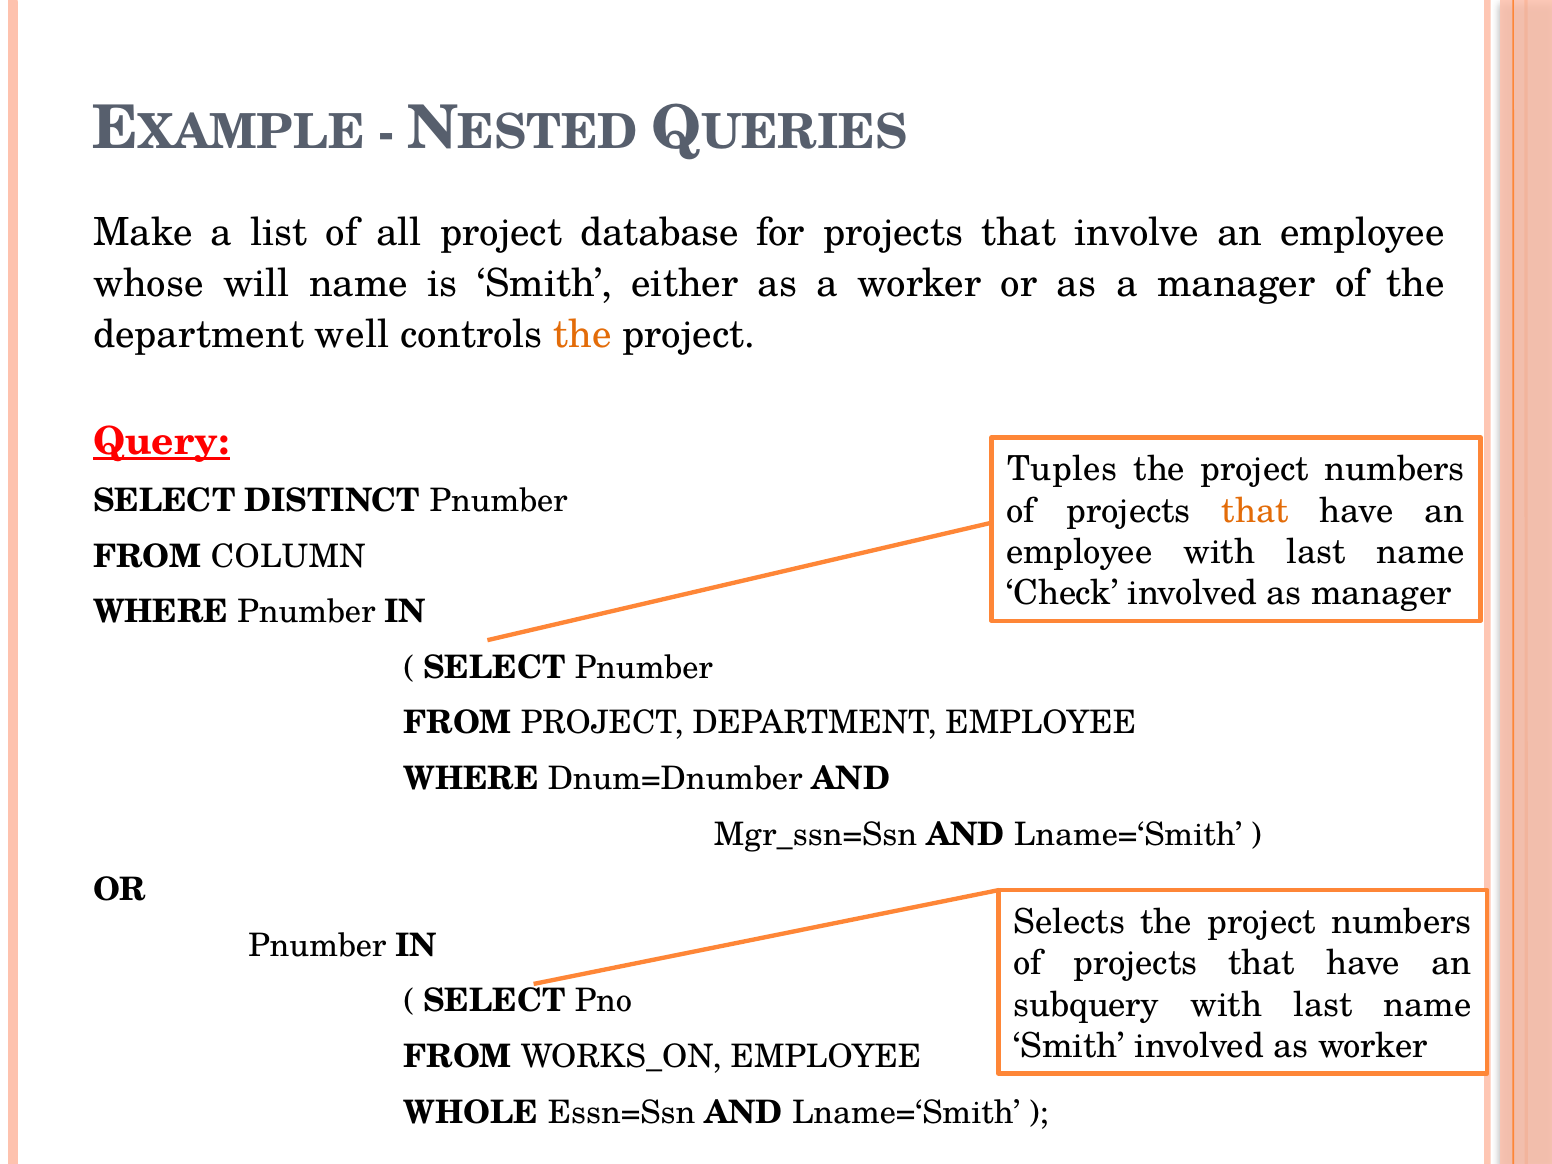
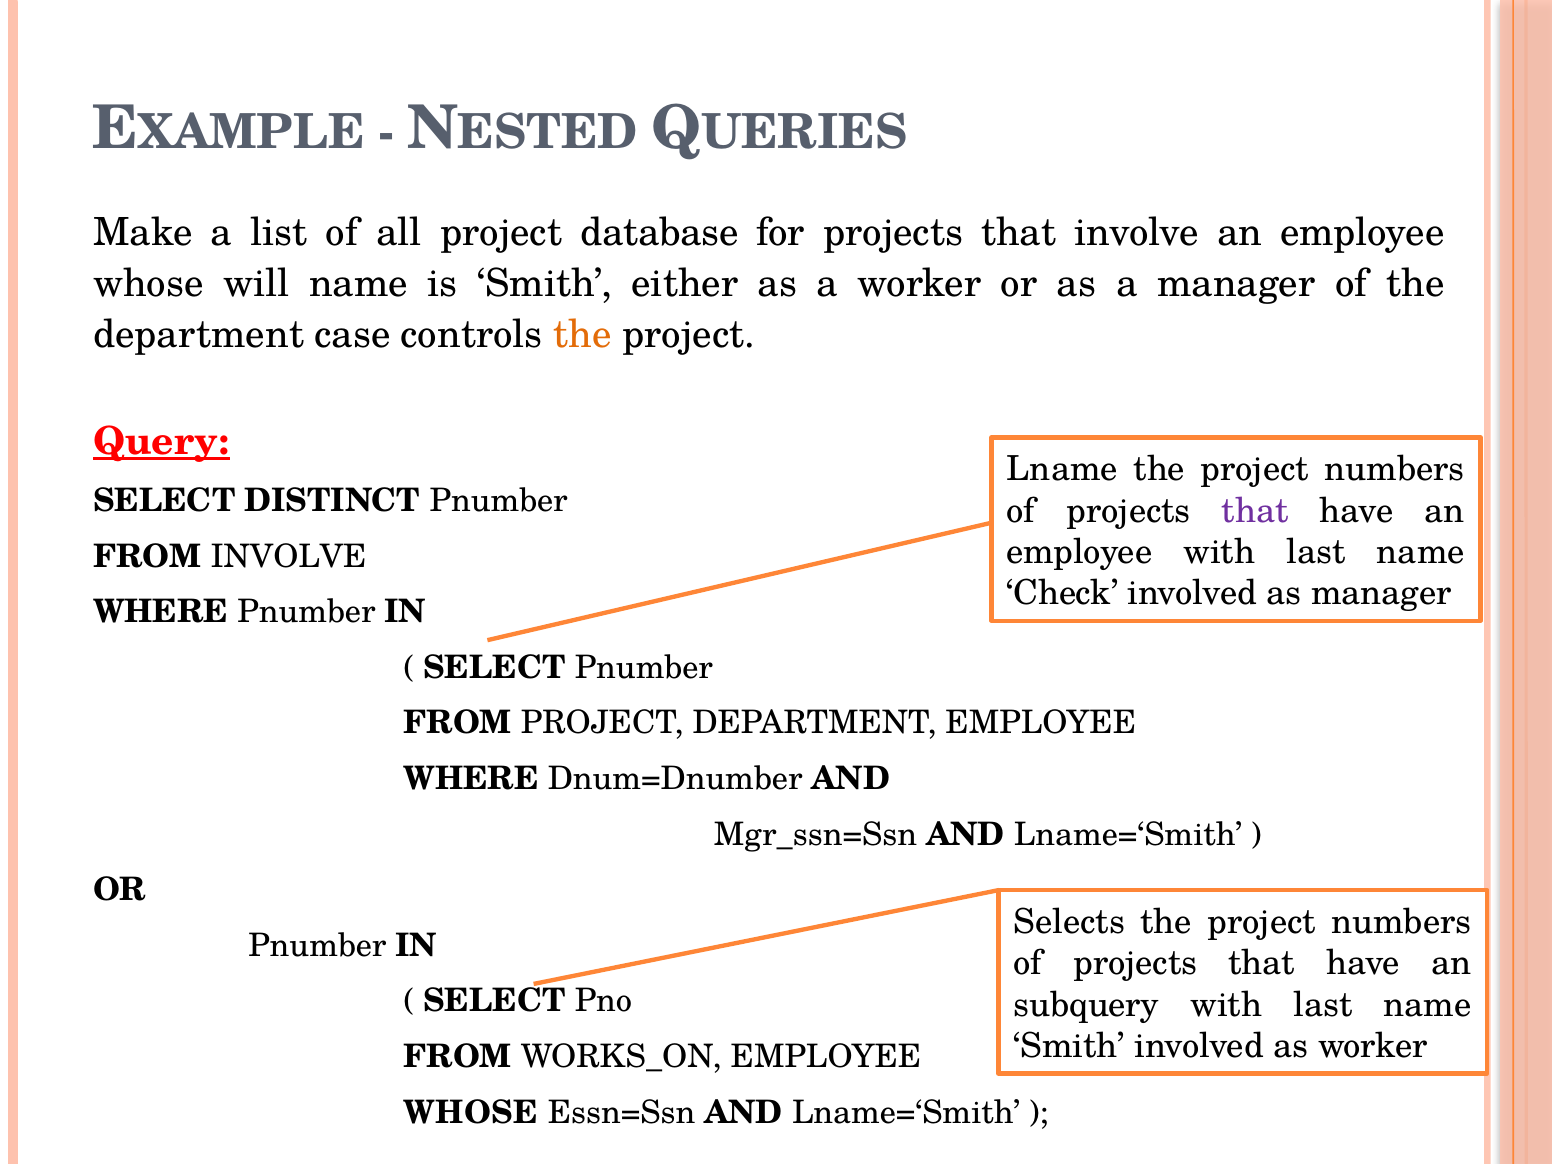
well: well -> case
Tuples: Tuples -> Lname
that at (1255, 511) colour: orange -> purple
FROM COLUMN: COLUMN -> INVOLVE
WHOLE at (471, 1112): WHOLE -> WHOSE
